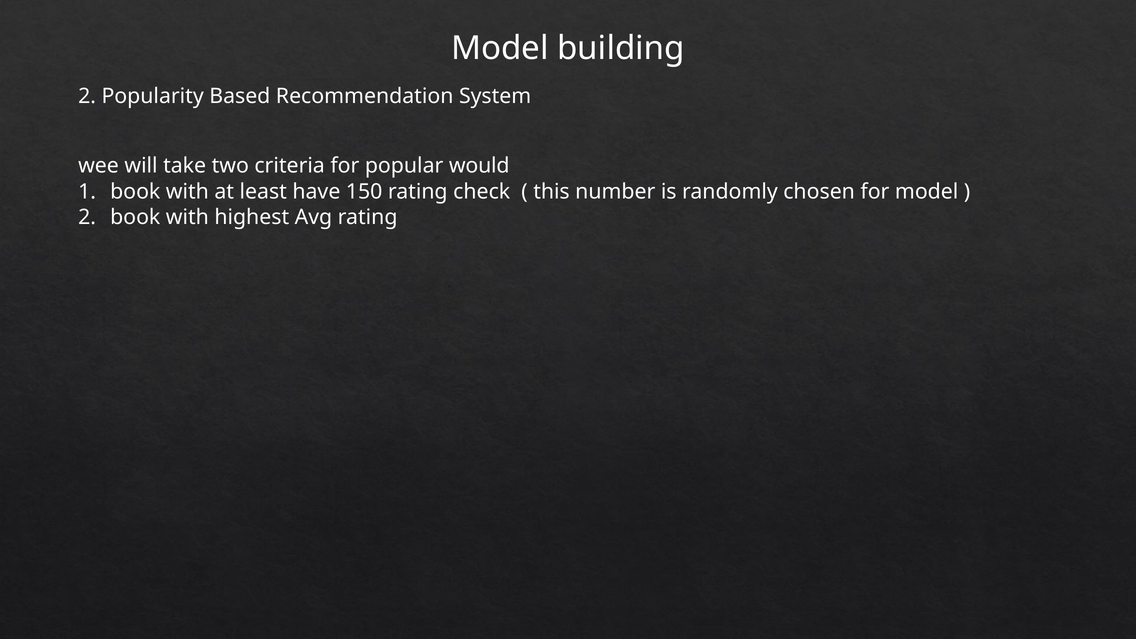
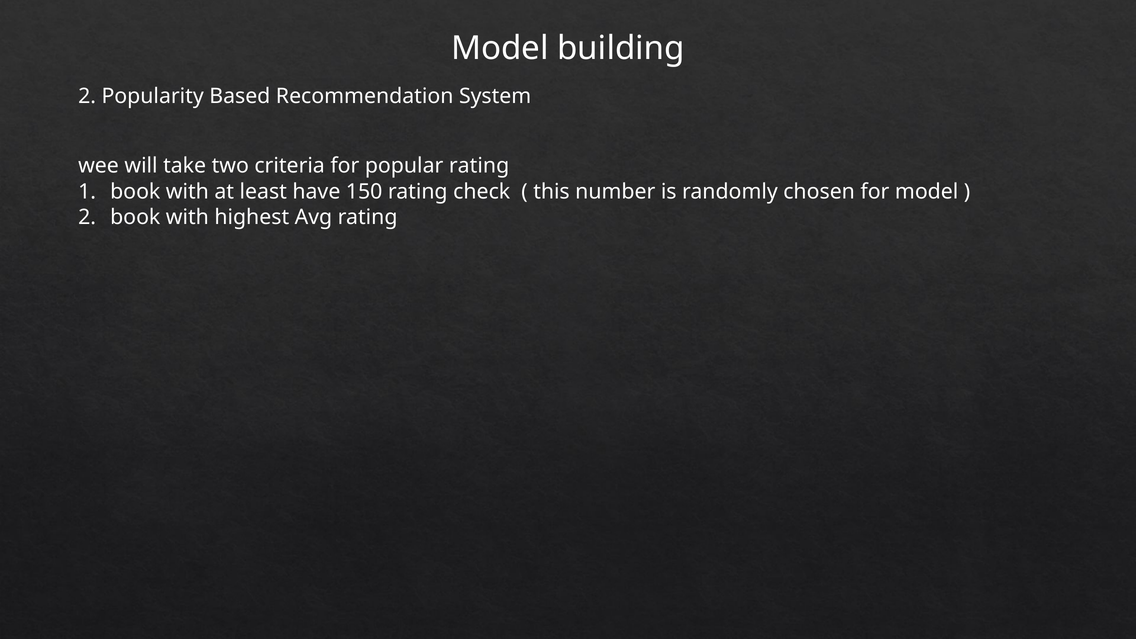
popular would: would -> rating
